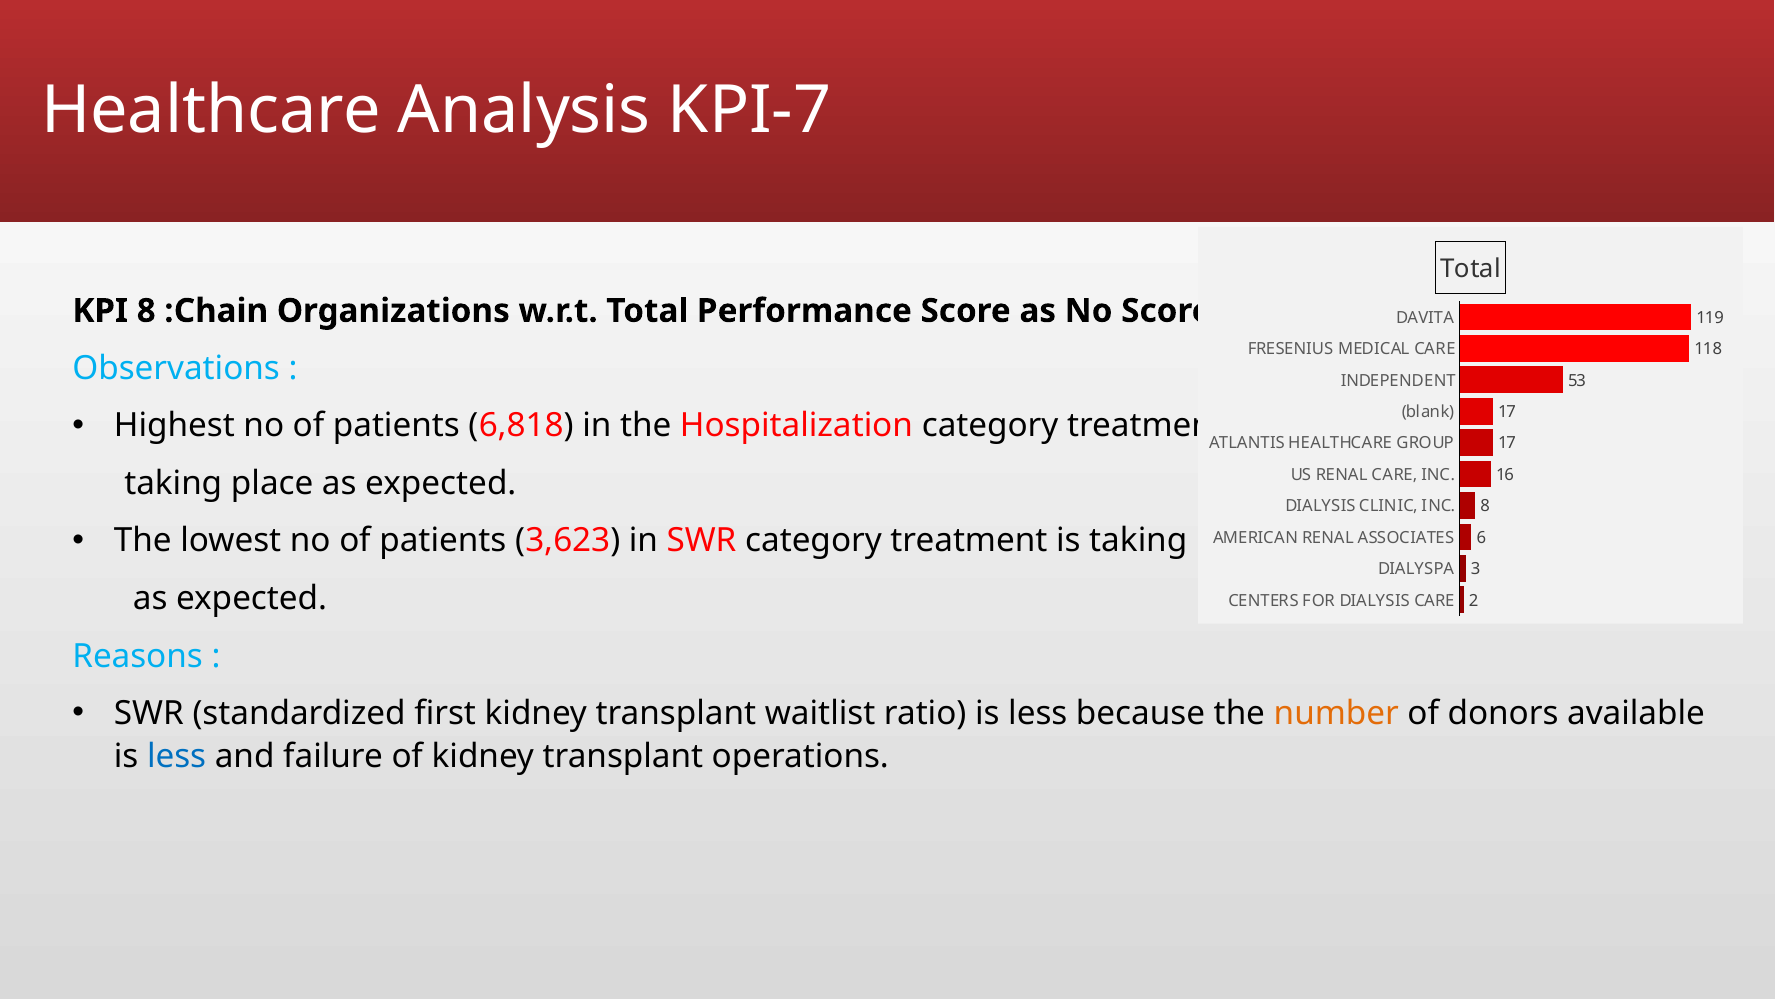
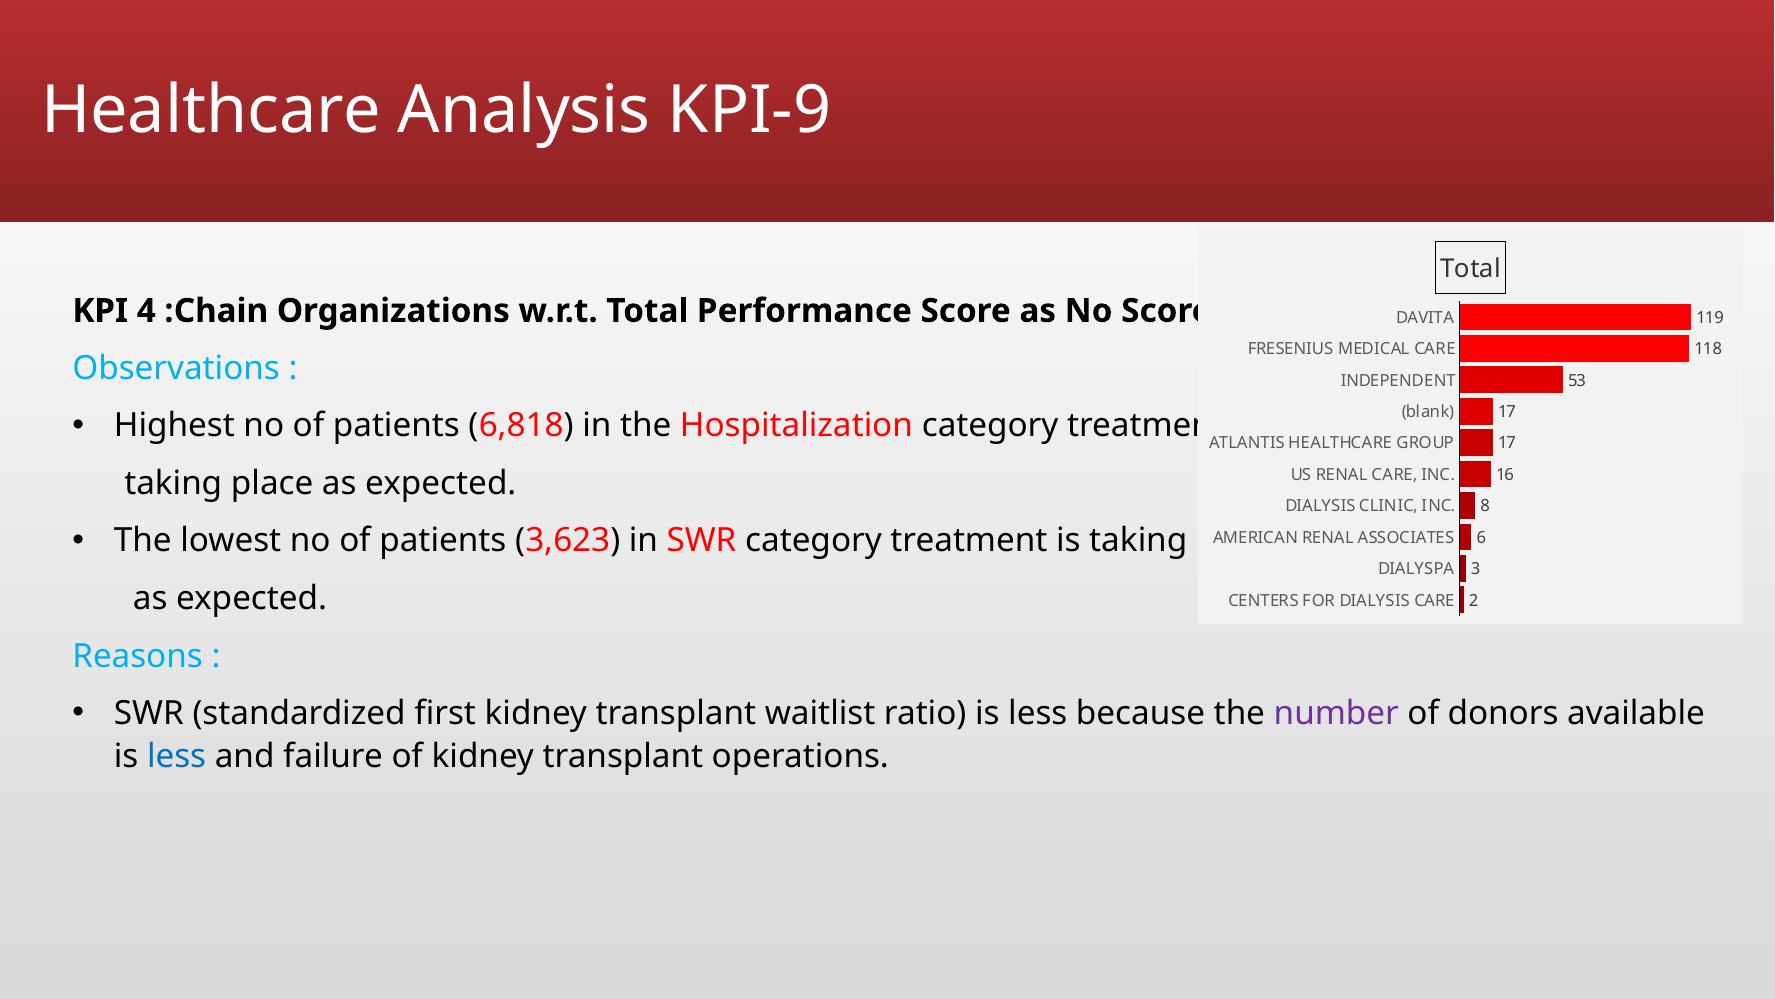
KPI-7: KPI-7 -> KPI-9
KPI 8: 8 -> 4
number colour: orange -> purple
